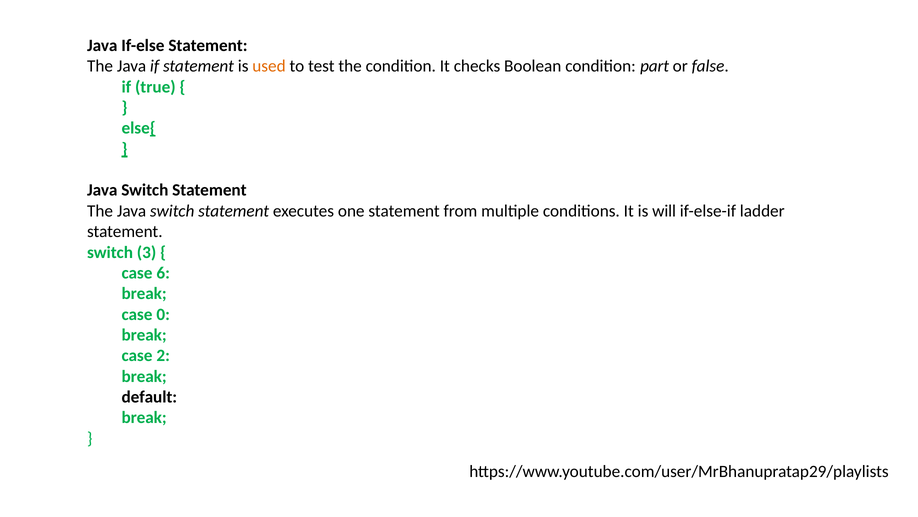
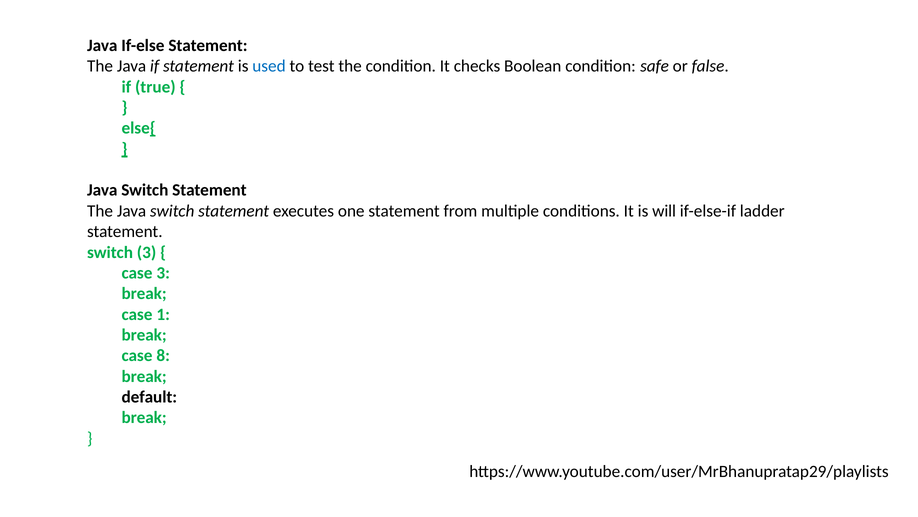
used colour: orange -> blue
part: part -> safe
case 6: 6 -> 3
0: 0 -> 1
2: 2 -> 8
